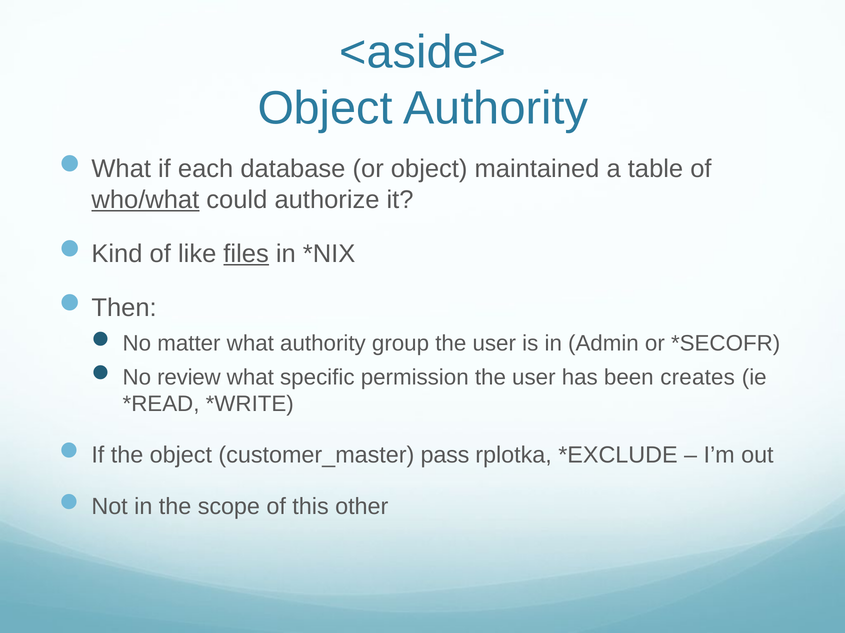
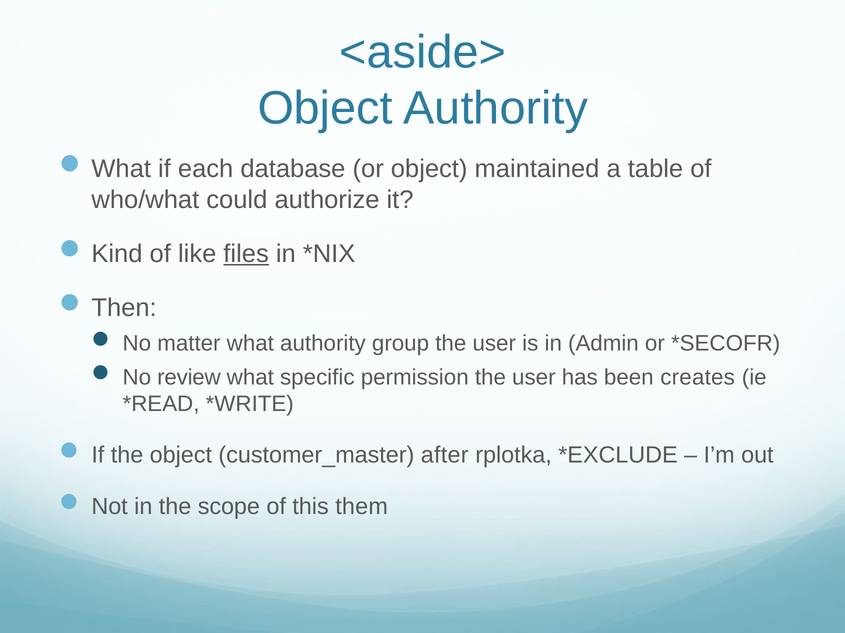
who/what underline: present -> none
pass: pass -> after
other: other -> them
